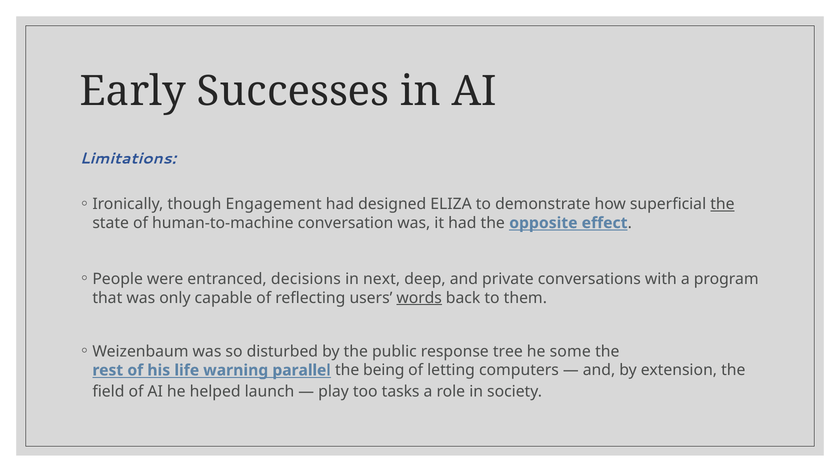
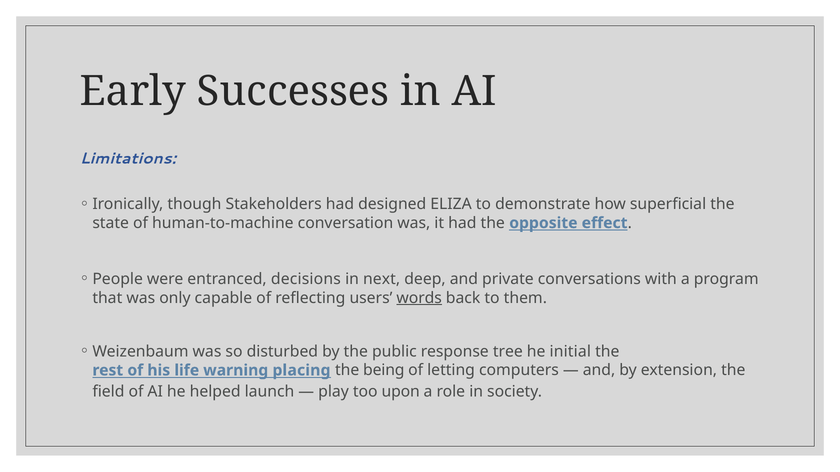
Engagement: Engagement -> Stakeholders
the at (722, 204) underline: present -> none
some: some -> initial
parallel: parallel -> placing
tasks: tasks -> upon
